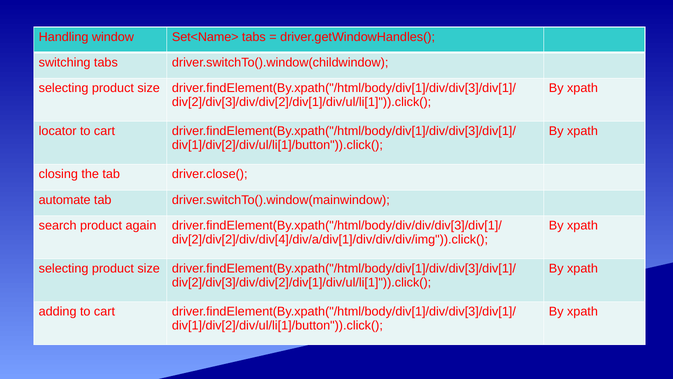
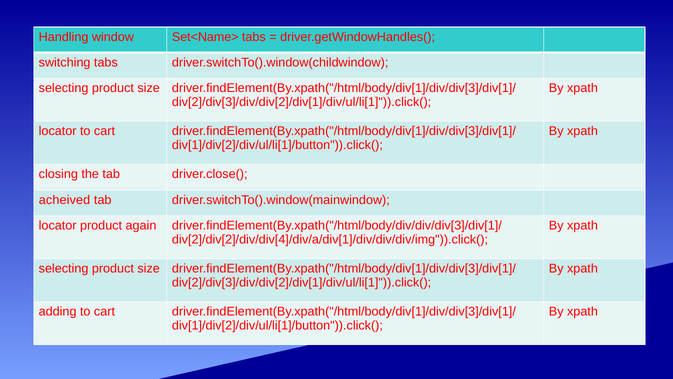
automate: automate -> acheived
search at (58, 225): search -> locator
